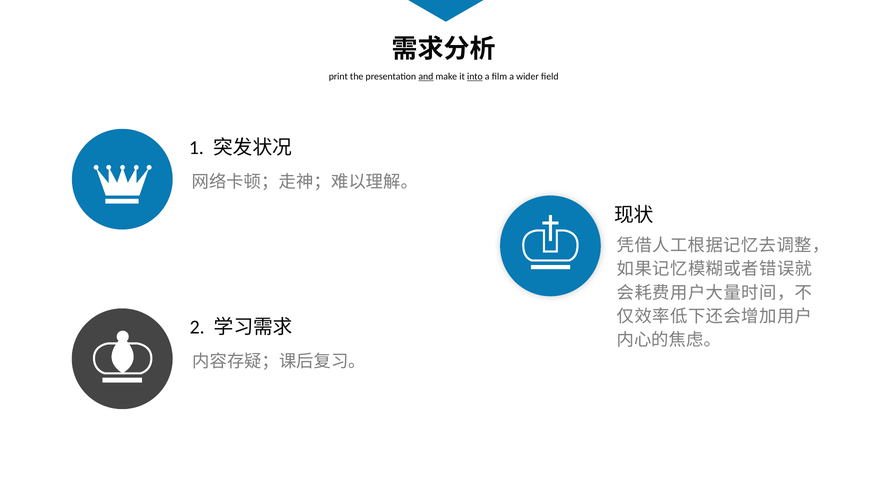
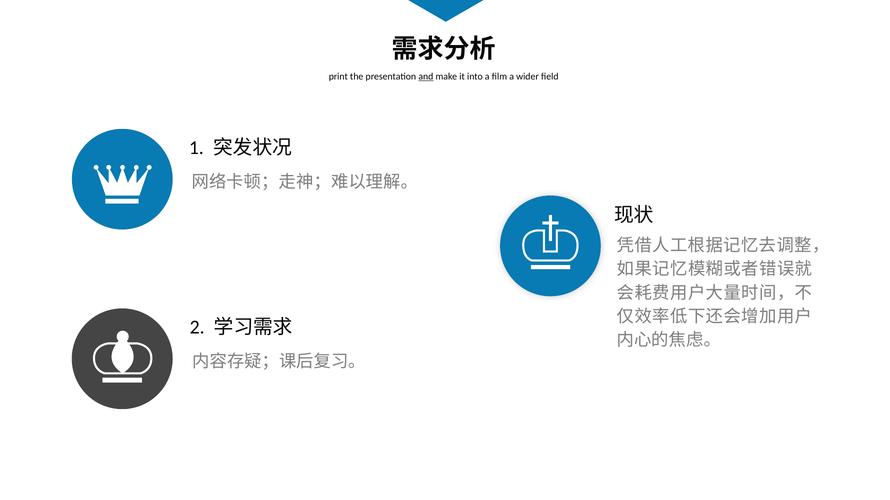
into underline: present -> none
